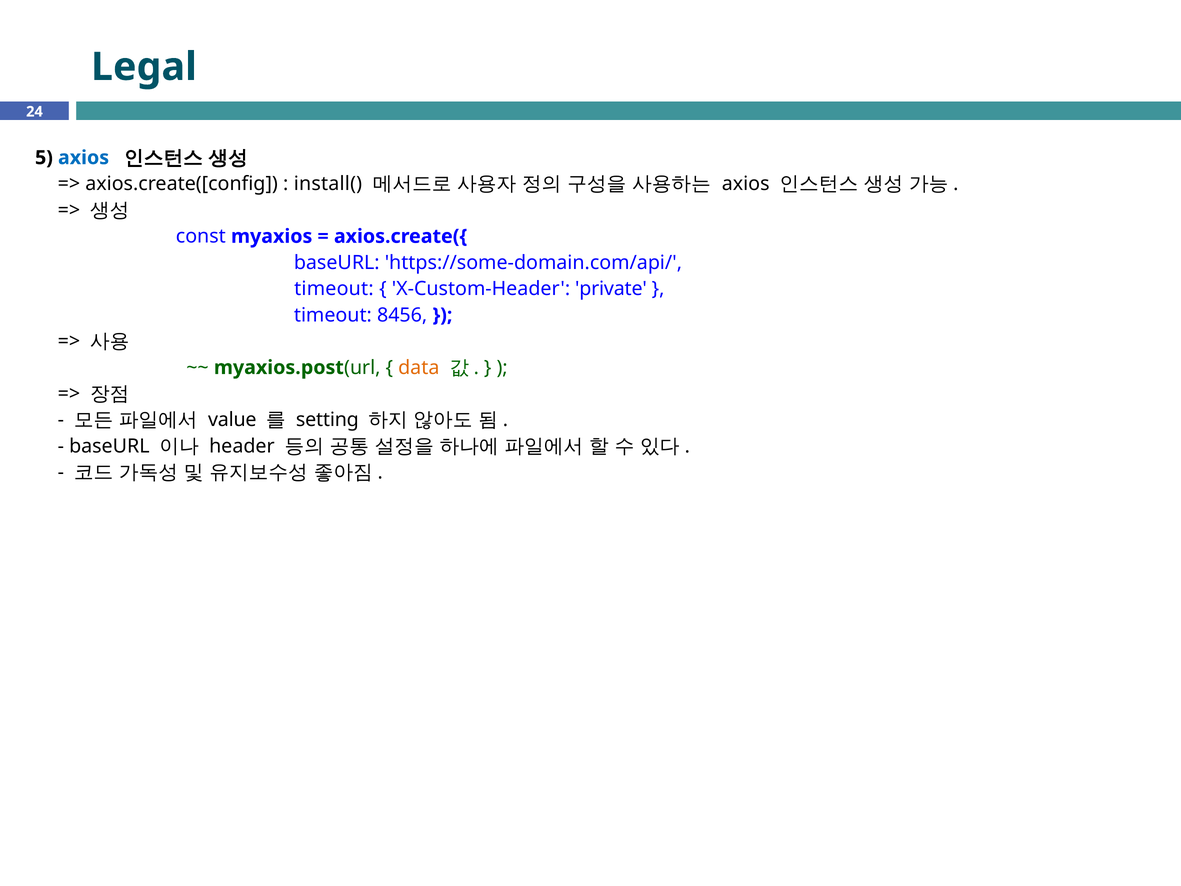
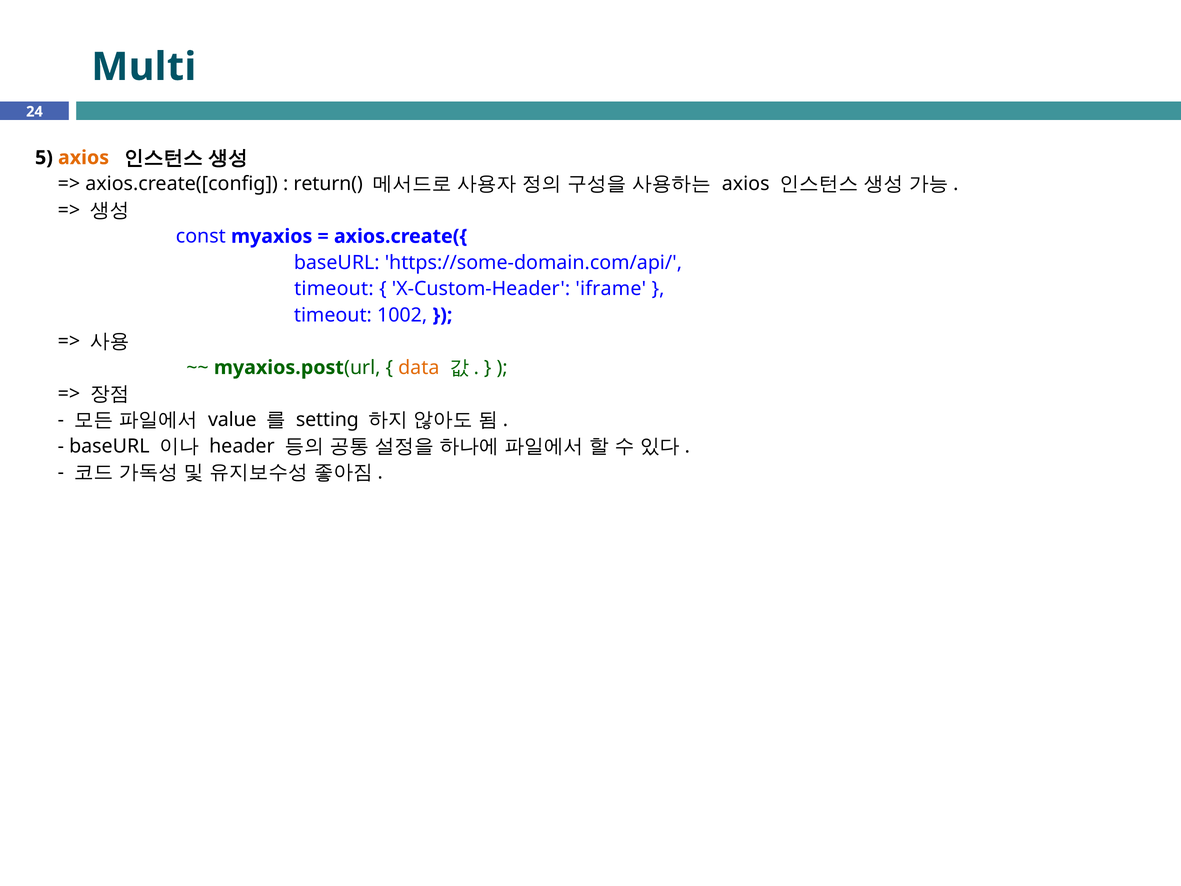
Legal: Legal -> Multi
axios at (84, 158) colour: blue -> orange
install(: install( -> return(
private: private -> iframe
8456: 8456 -> 1002
